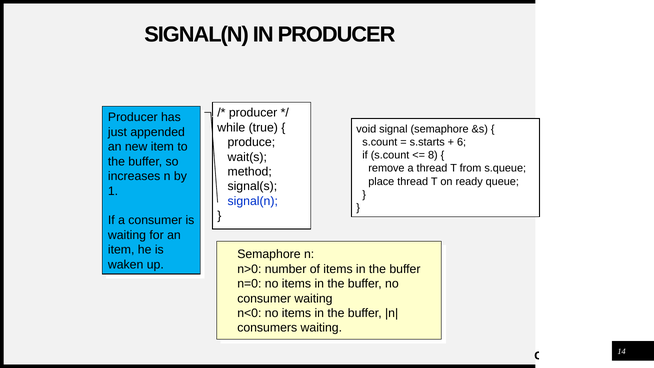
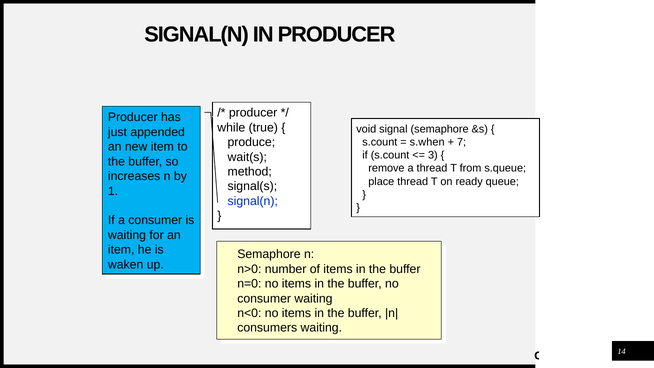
s.starts: s.starts -> s.when
6: 6 -> 7
8: 8 -> 3
